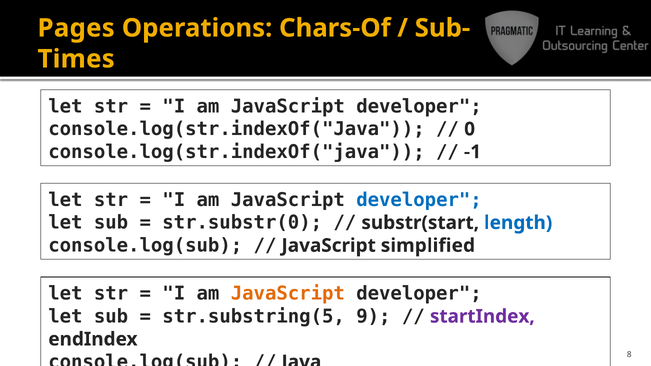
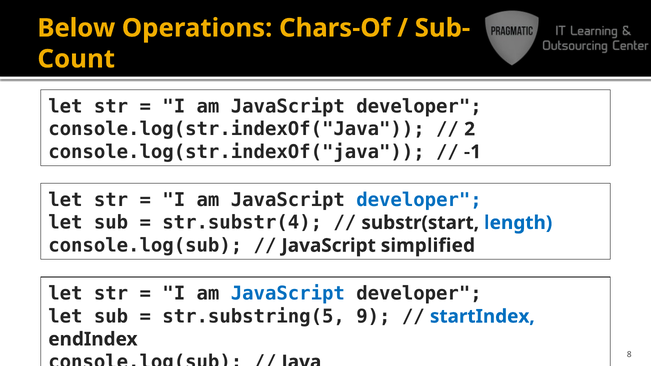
Pages: Pages -> Below
Times: Times -> Count
0: 0 -> 2
str.substr(0: str.substr(0 -> str.substr(4
JavaScript at (288, 294) colour: orange -> blue
startIndex colour: purple -> blue
